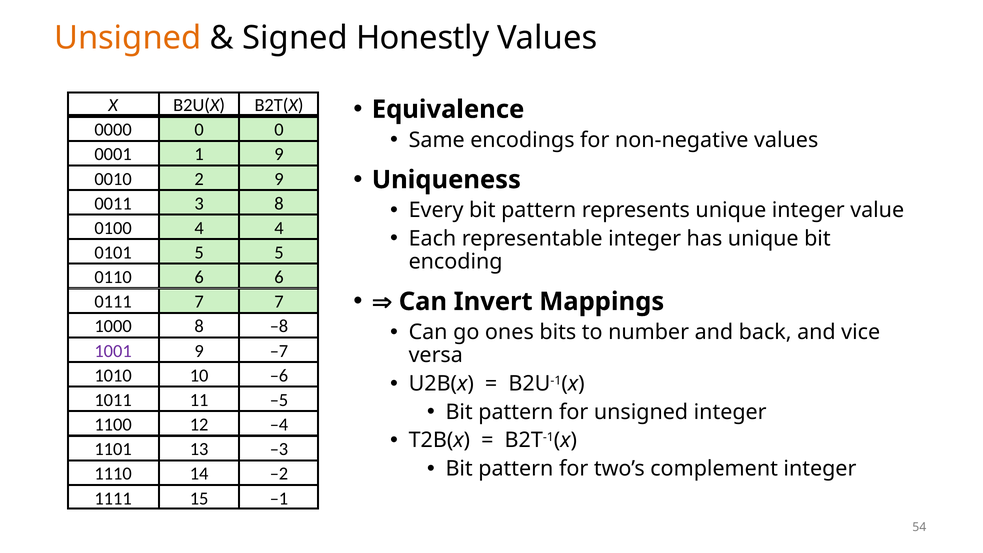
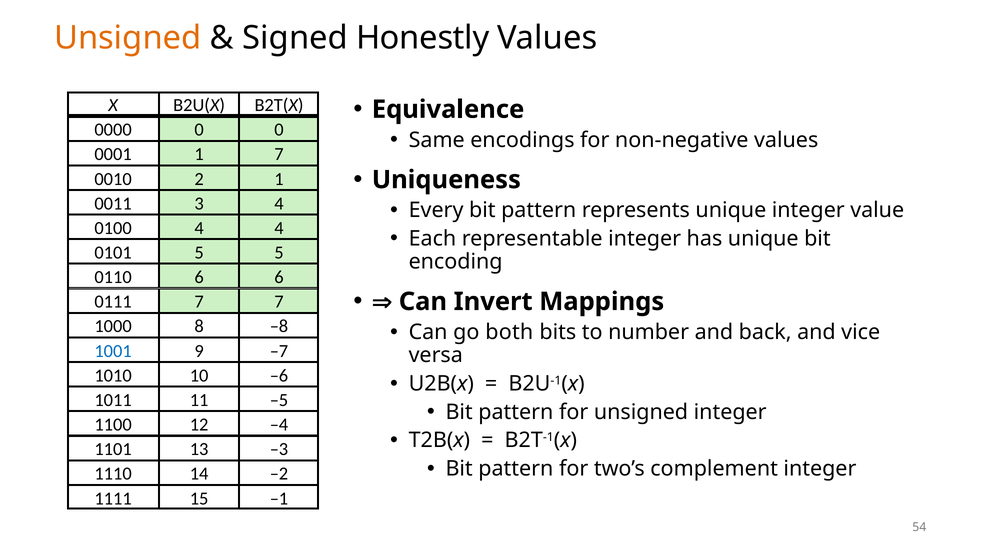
0001 9: 9 -> 7
0010 9: 9 -> 1
0011 8: 8 -> 4
ones: ones -> both
1001 colour: purple -> blue
